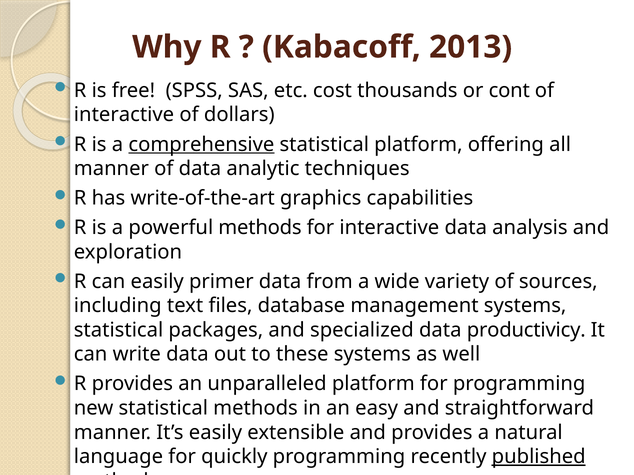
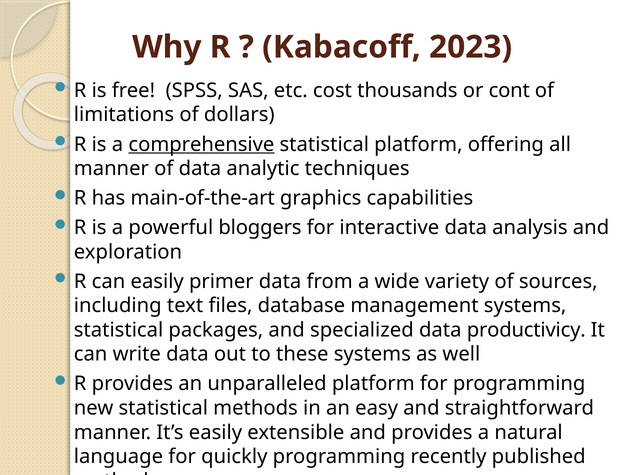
2013: 2013 -> 2023
interactive at (124, 115): interactive -> limitations
write-of-the-art: write-of-the-art -> main-of-the-art
powerful methods: methods -> bloggers
published underline: present -> none
